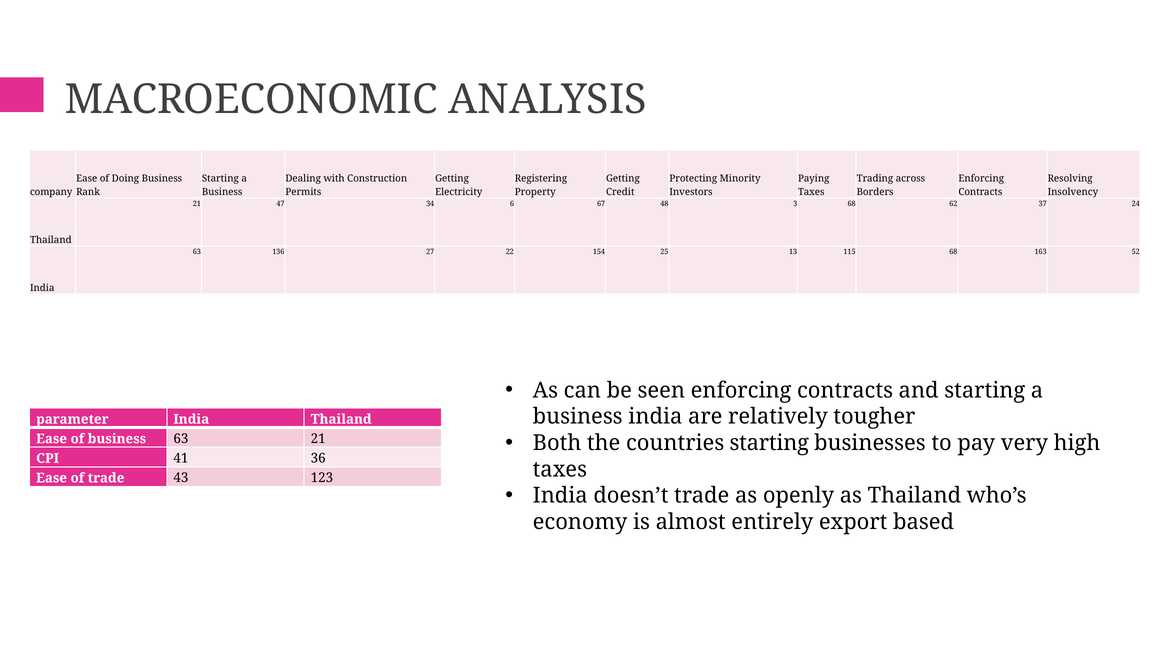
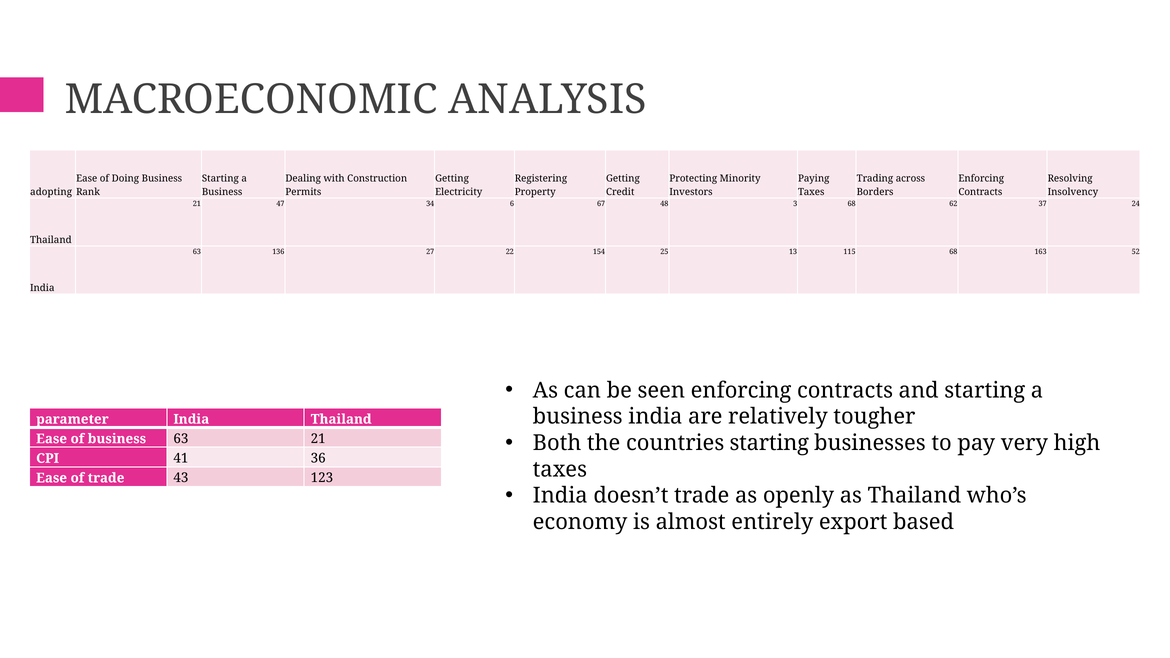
company: company -> adopting
